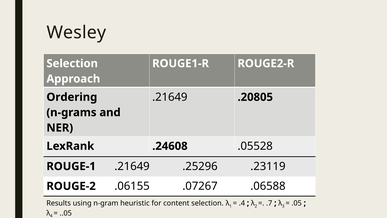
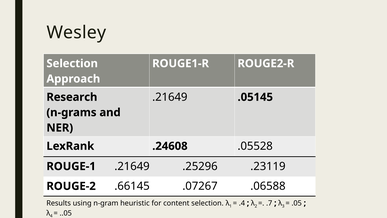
.20805: .20805 -> .05145
Ordering: Ordering -> Research
.06155: .06155 -> .66145
